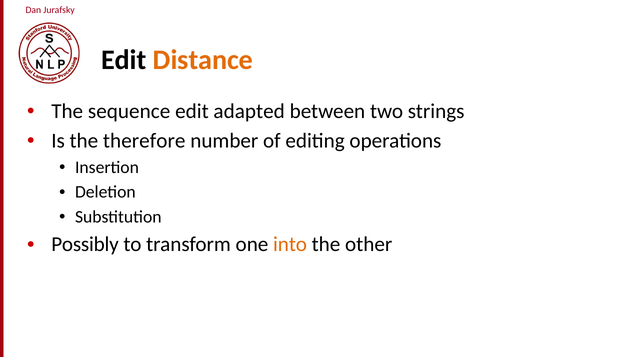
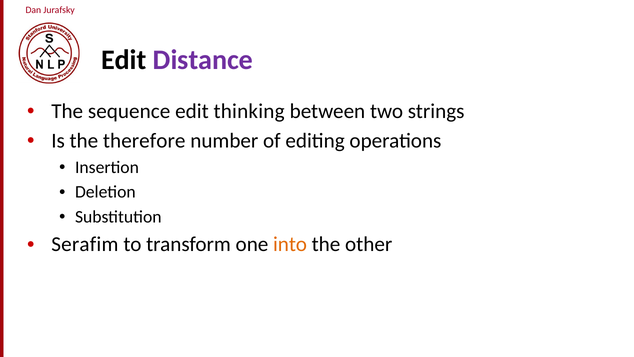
Distance colour: orange -> purple
adapted: adapted -> thinking
Possibly: Possibly -> Serafim
